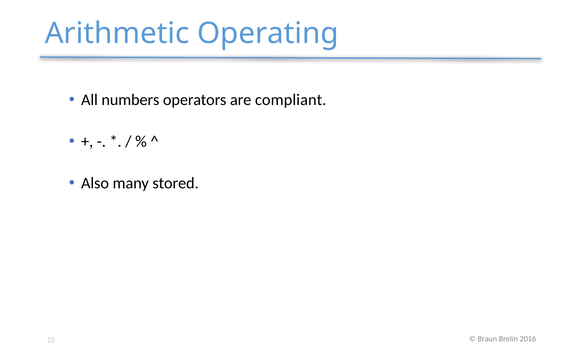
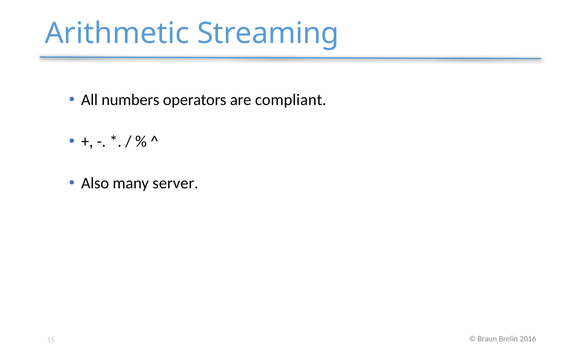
Operating: Operating -> Streaming
stored: stored -> server
